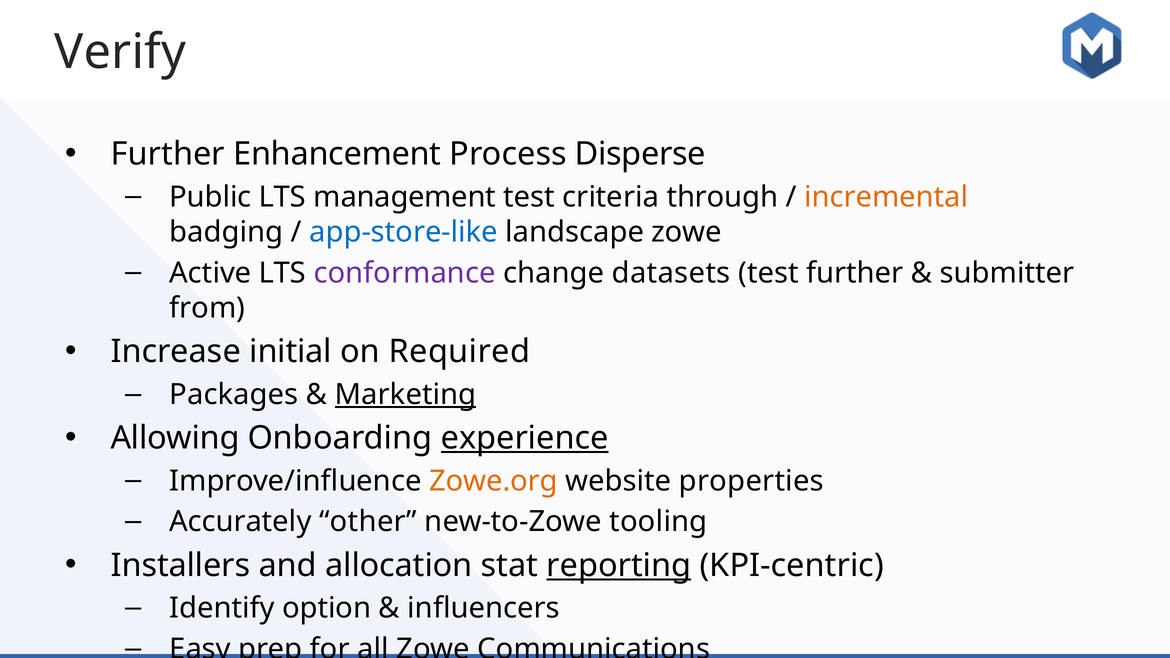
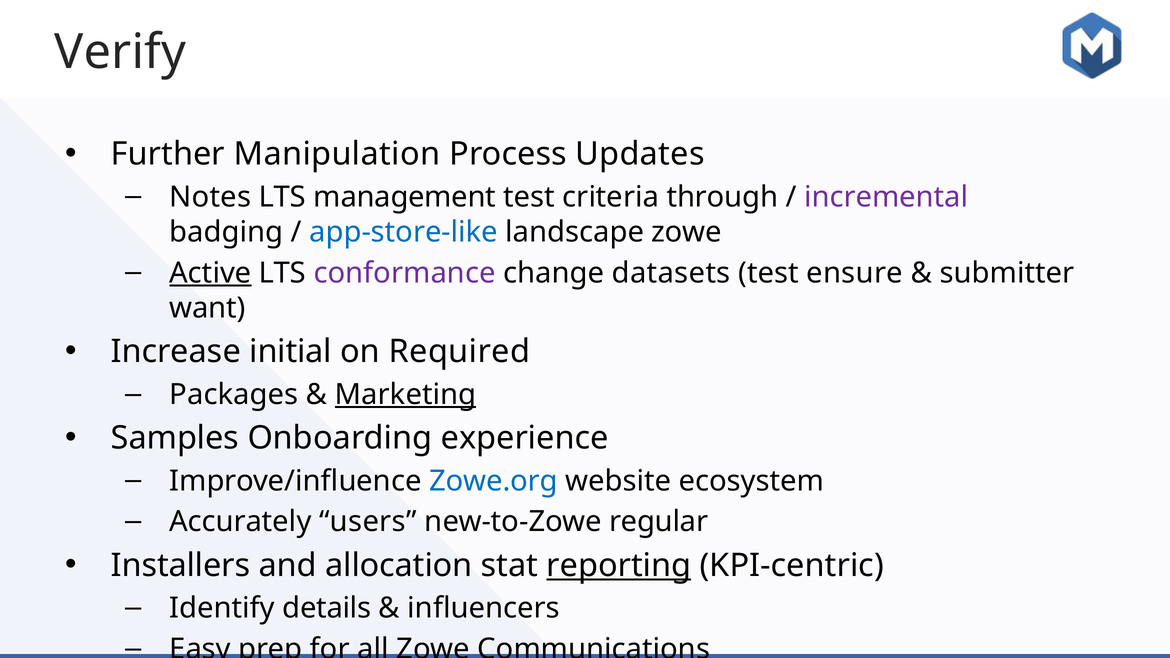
Enhancement: Enhancement -> Manipulation
Disperse: Disperse -> Updates
Public: Public -> Notes
incremental colour: orange -> purple
Active underline: none -> present
test further: further -> ensure
from: from -> want
Allowing: Allowing -> Samples
experience underline: present -> none
Zowe.org colour: orange -> blue
properties: properties -> ecosystem
other: other -> users
tooling: tooling -> regular
option: option -> details
